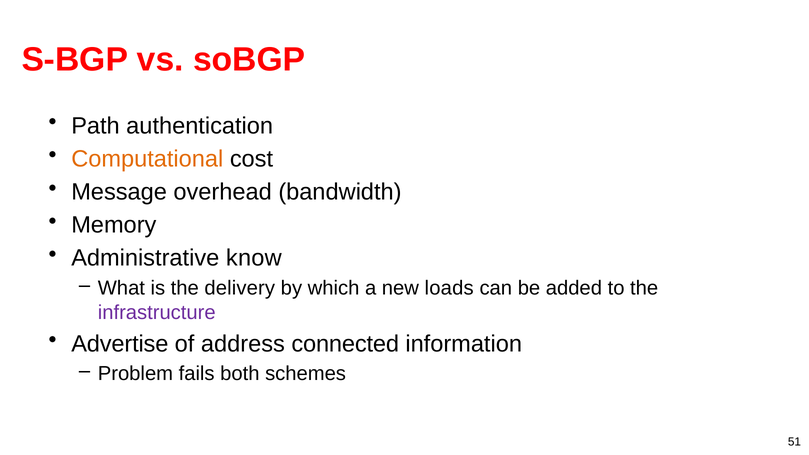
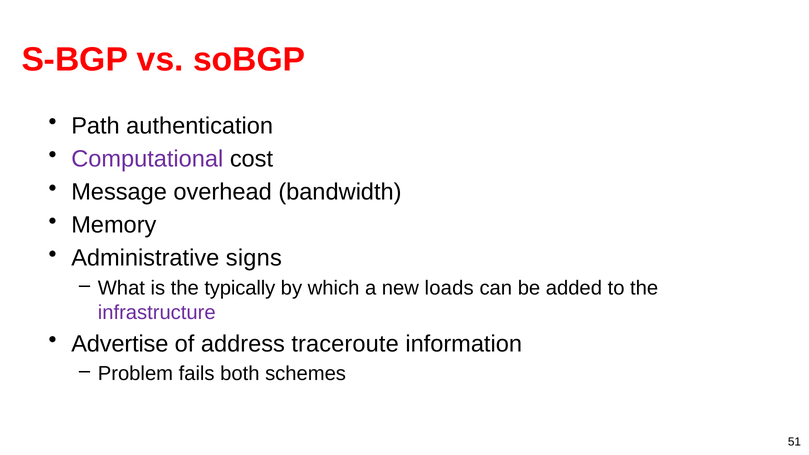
Computational colour: orange -> purple
know: know -> signs
delivery: delivery -> typically
connected: connected -> traceroute
